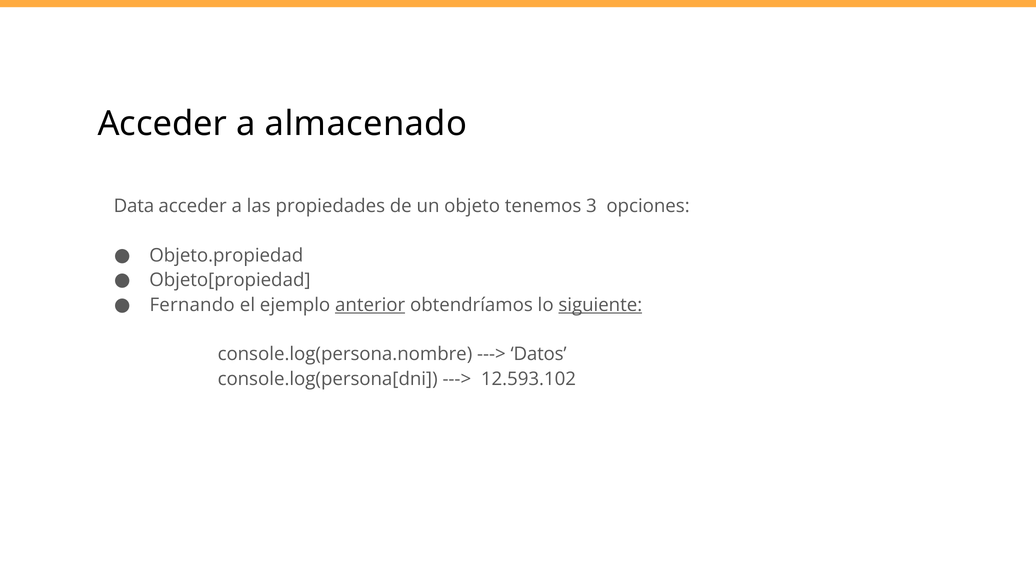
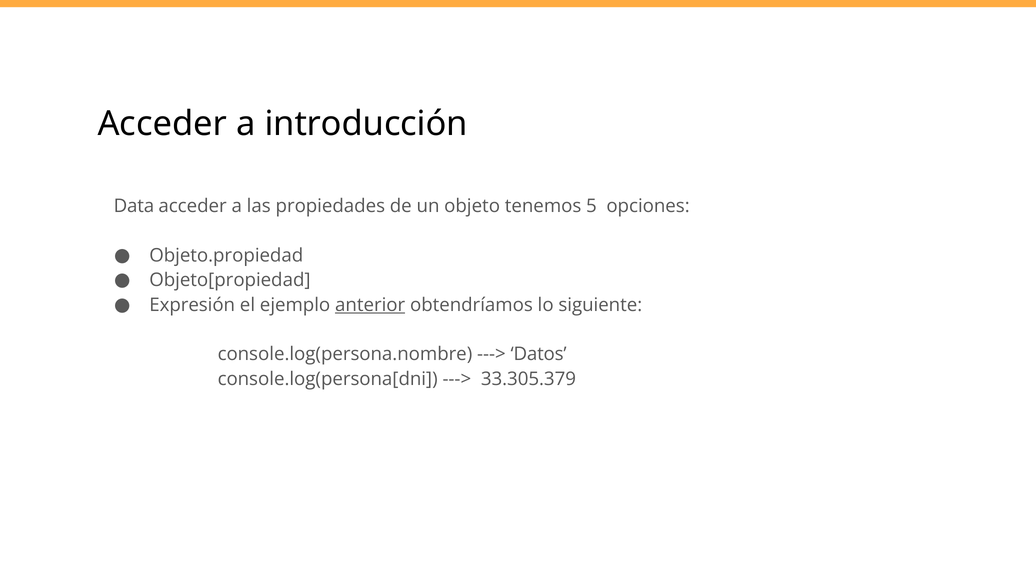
almacenado: almacenado -> introducción
3: 3 -> 5
Fernando: Fernando -> Expresión
siguiente underline: present -> none
12.593.102: 12.593.102 -> 33.305.379
